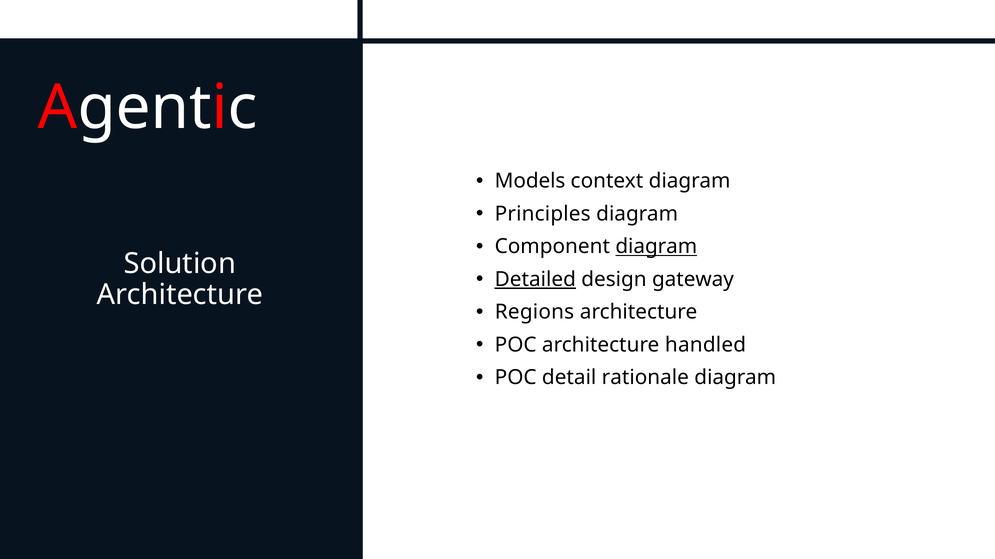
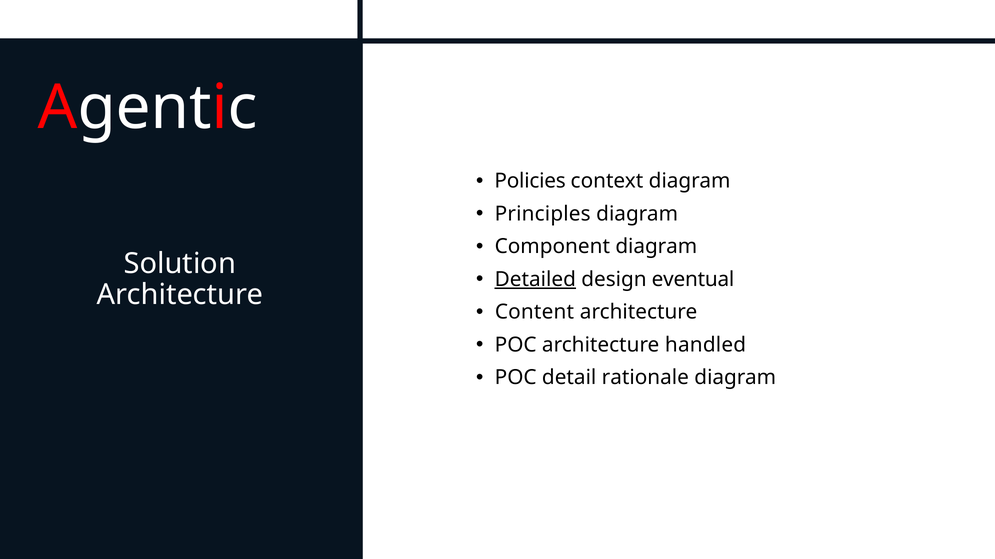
Models: Models -> Policies
diagram at (656, 247) underline: present -> none
gateway: gateway -> eventual
Regions: Regions -> Content
